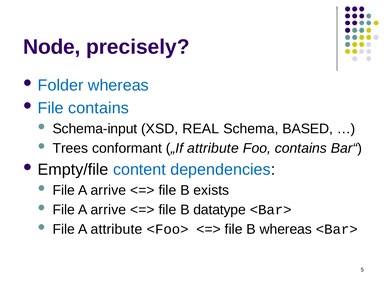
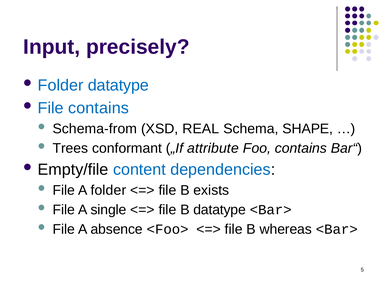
Node: Node -> Input
Folder whereas: whereas -> datatype
Schema-input: Schema-input -> Schema-from
BASED: BASED -> SHAPE
arrive at (108, 190): arrive -> folder
arrive at (108, 210): arrive -> single
A attribute: attribute -> absence
